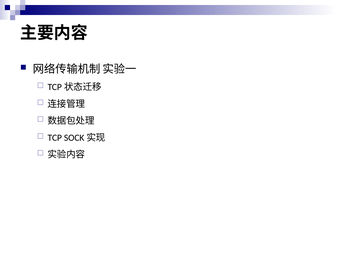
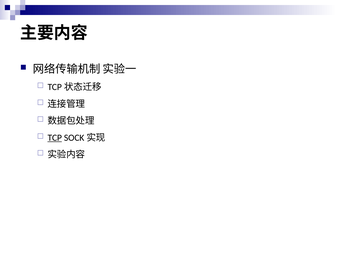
TCP underline: none -> present
